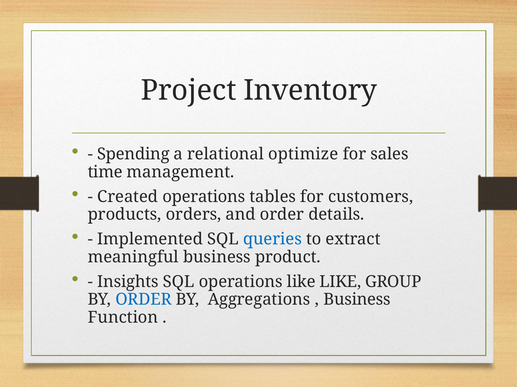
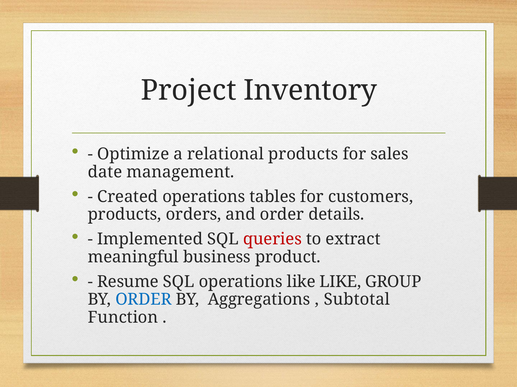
Spending: Spending -> Optimize
relational optimize: optimize -> products
time: time -> date
queries colour: blue -> red
Insights: Insights -> Resume
Business at (357, 300): Business -> Subtotal
